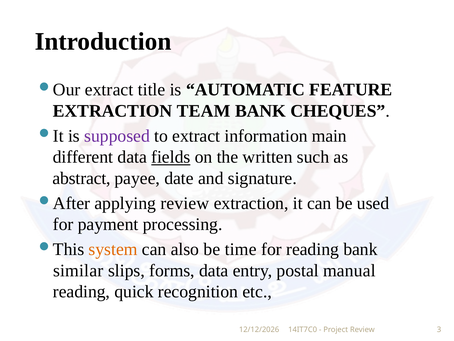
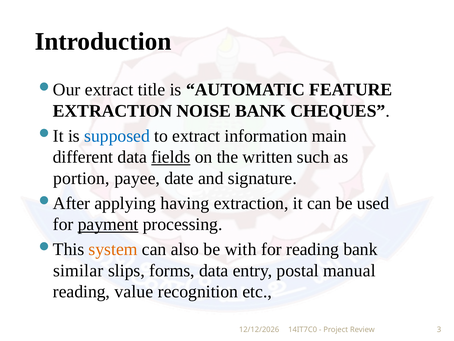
TEAM: TEAM -> NOISE
supposed colour: purple -> blue
abstract: abstract -> portion
applying review: review -> having
payment underline: none -> present
time: time -> with
quick: quick -> value
